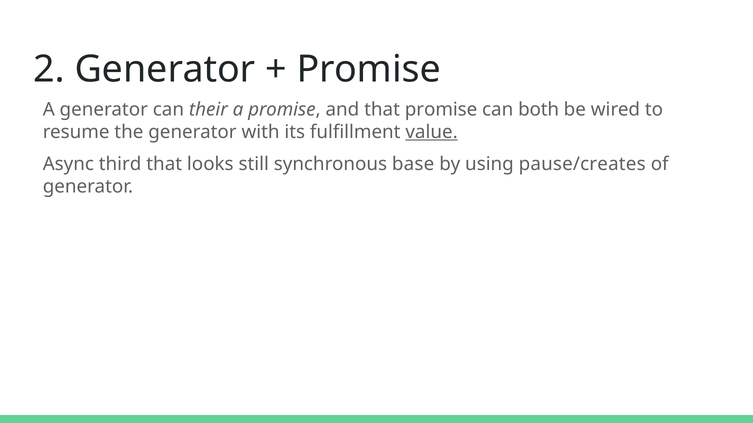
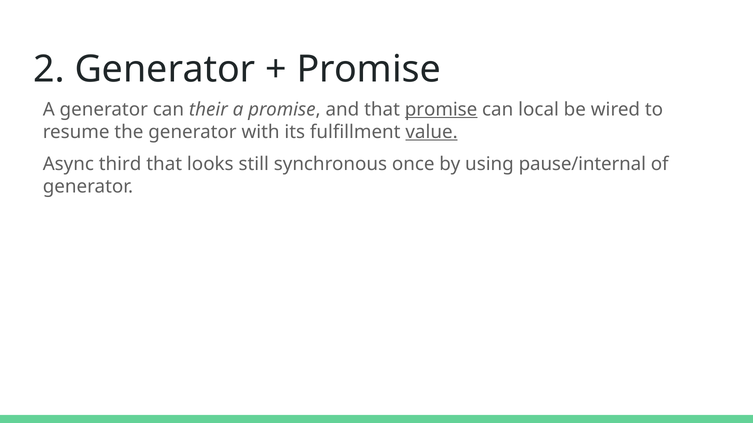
promise at (441, 109) underline: none -> present
both: both -> local
base: base -> once
pause/creates: pause/creates -> pause/internal
